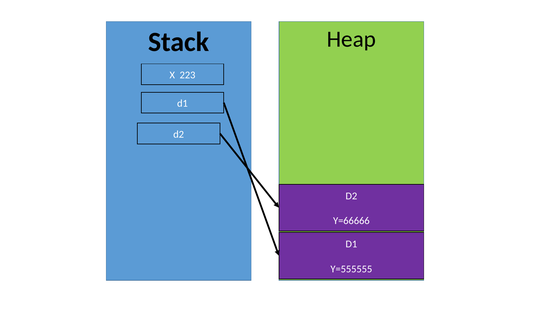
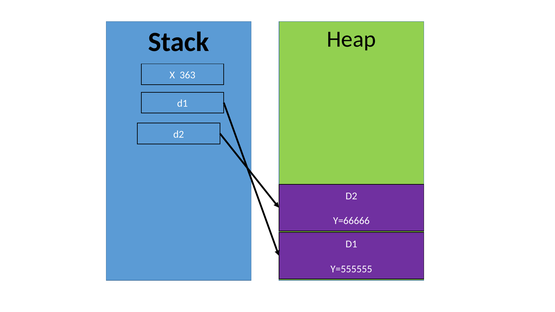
223: 223 -> 363
